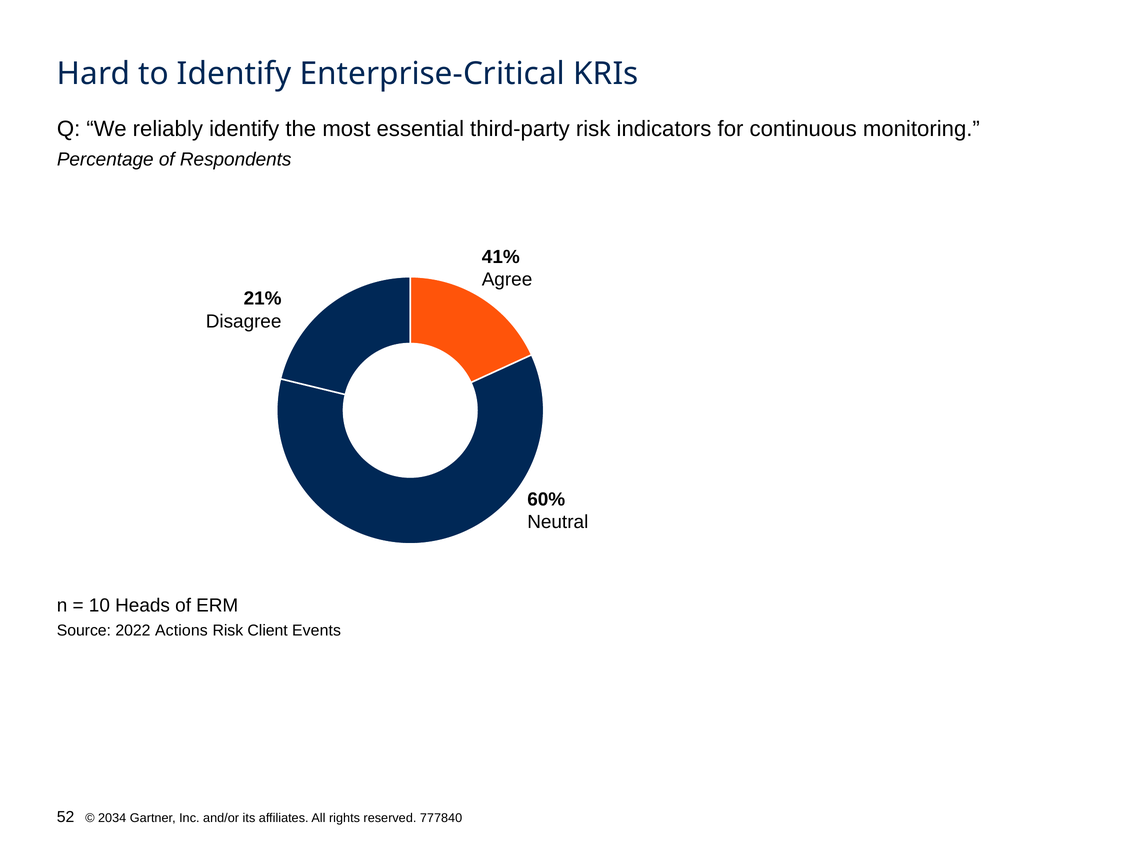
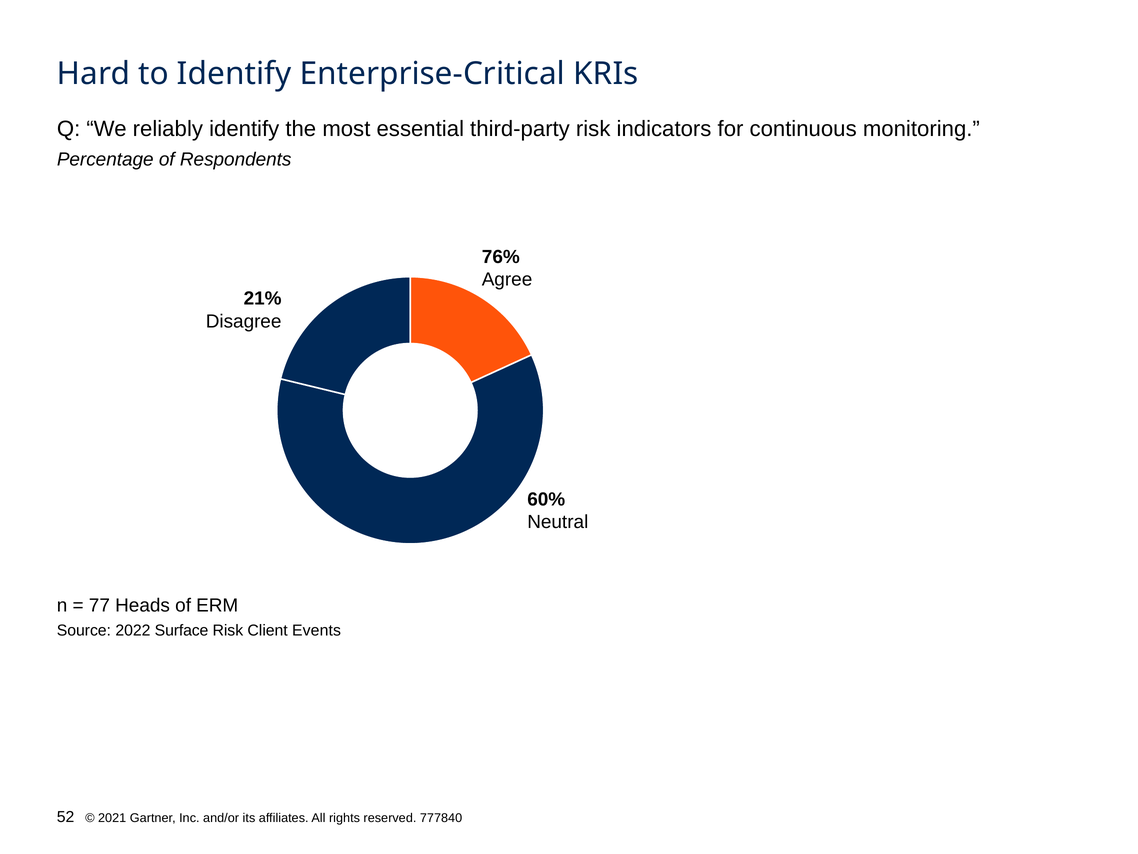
41%: 41% -> 76%
10: 10 -> 77
Actions: Actions -> Surface
2034: 2034 -> 2021
